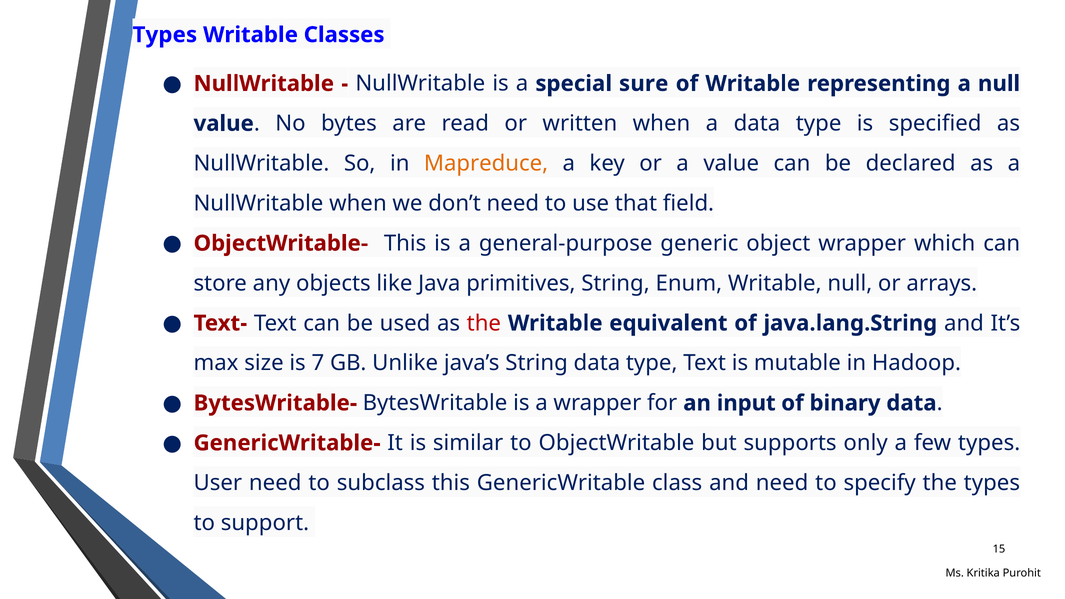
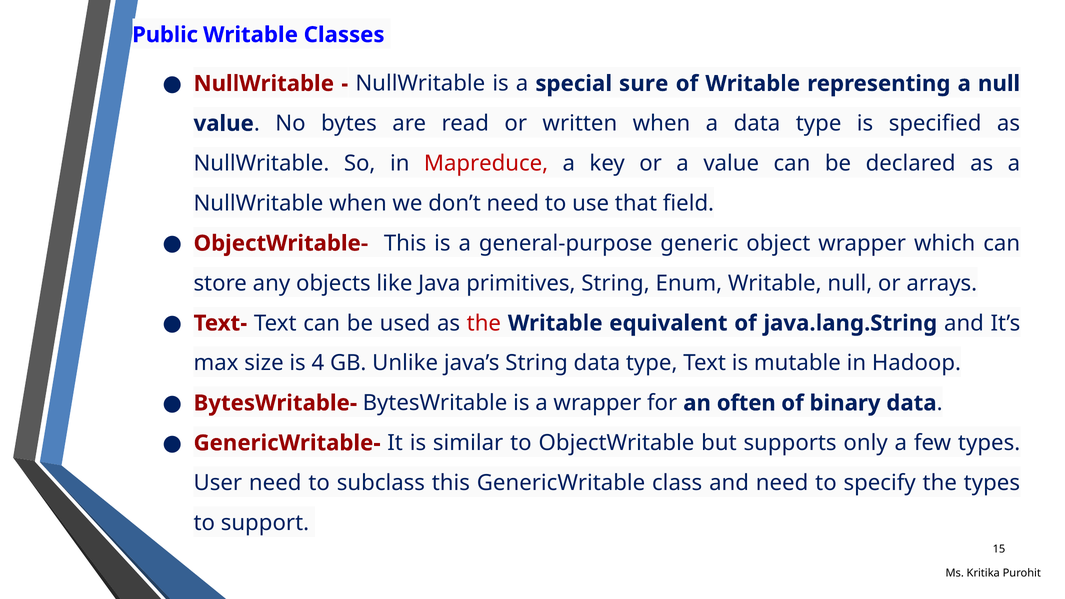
Types at (165, 35): Types -> Public
Mapreduce colour: orange -> red
7: 7 -> 4
input: input -> often
